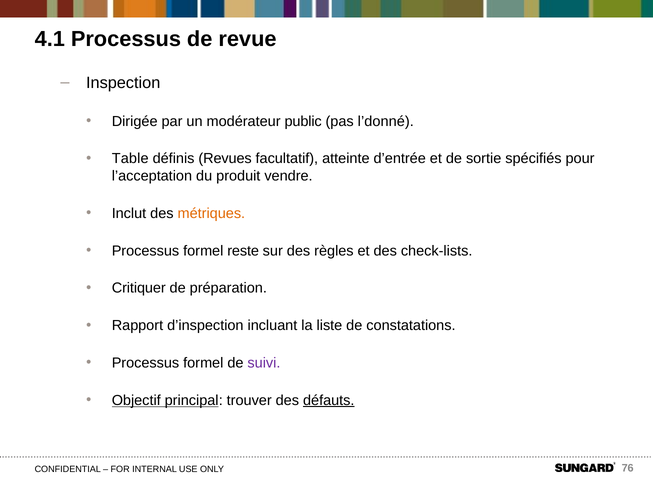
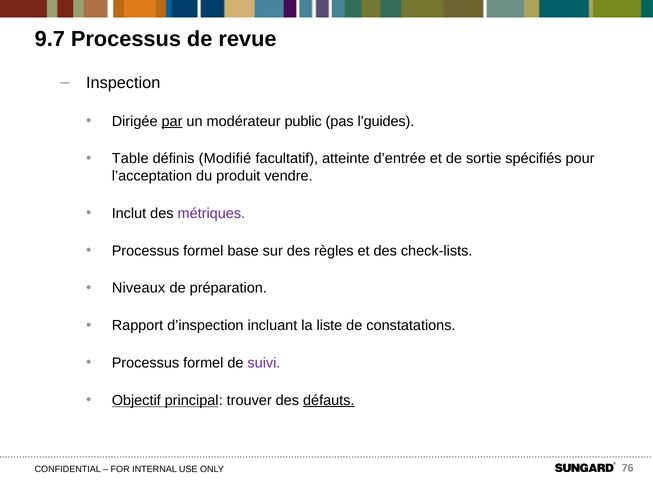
4.1: 4.1 -> 9.7
par underline: none -> present
l’donné: l’donné -> l’guides
Revues: Revues -> Modifié
métriques colour: orange -> purple
reste: reste -> base
Critiquer: Critiquer -> Niveaux
